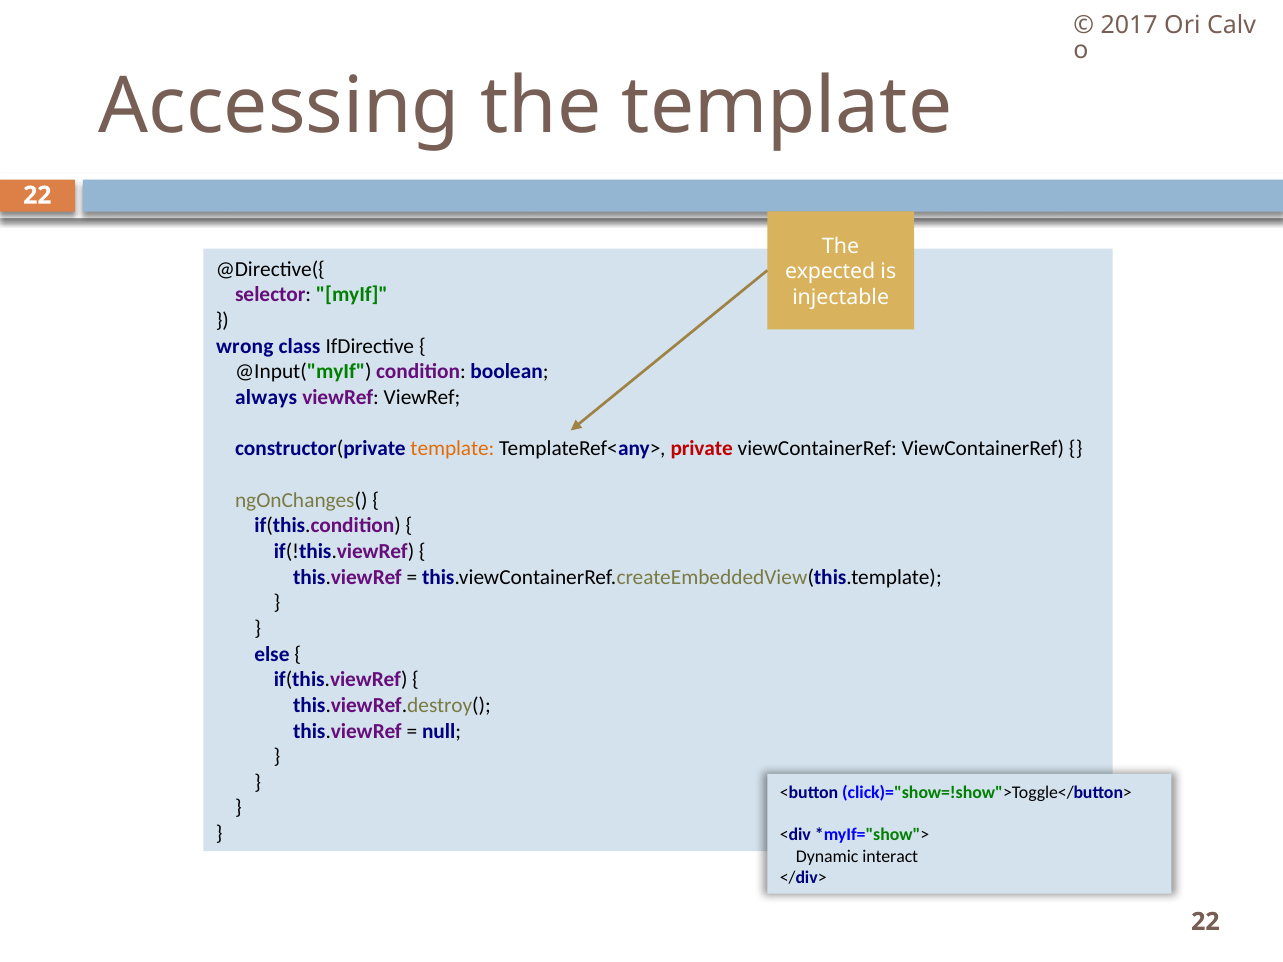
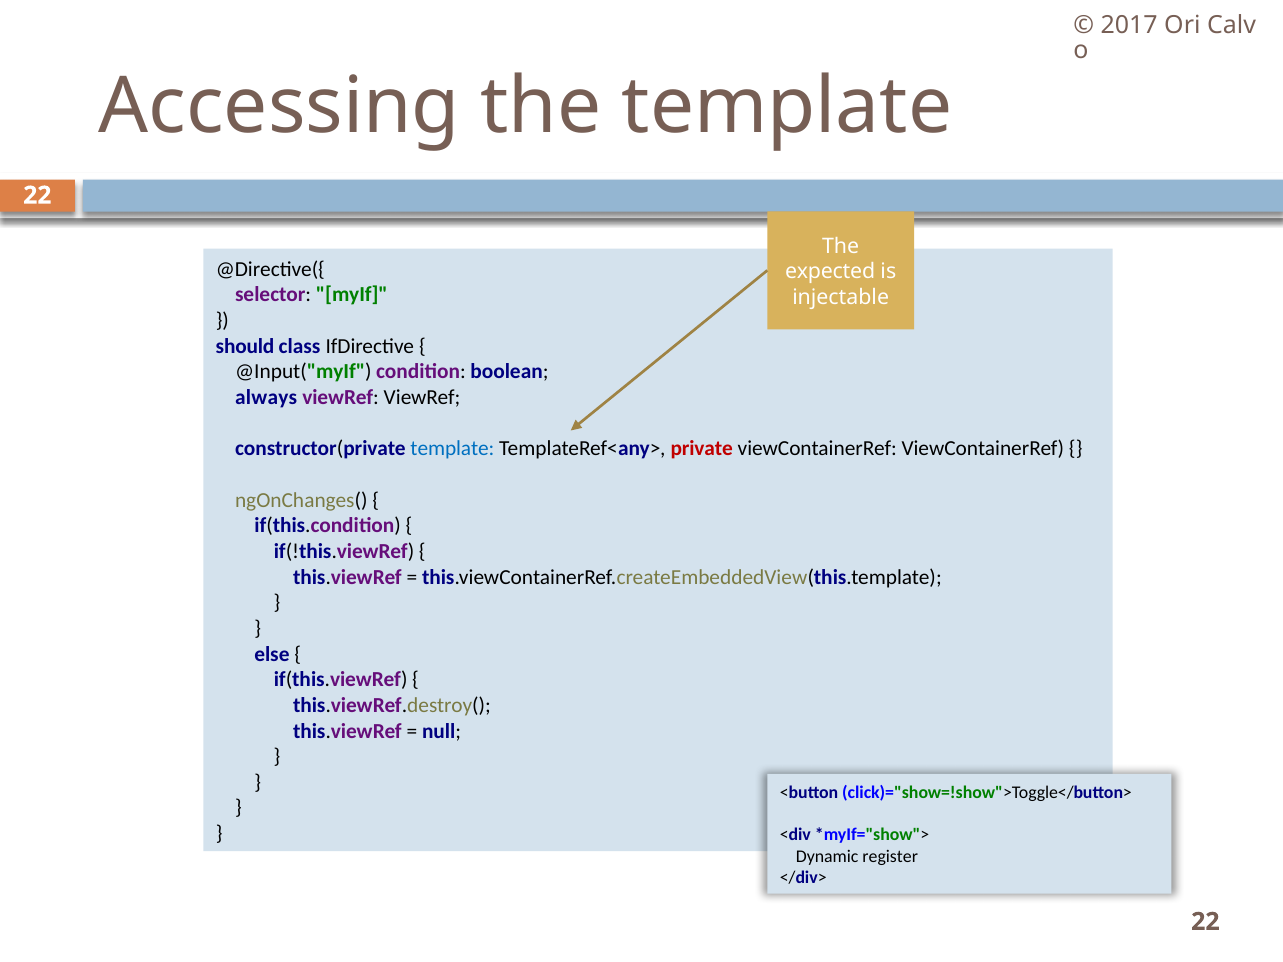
wrong: wrong -> should
template at (452, 449) colour: orange -> blue
interact: interact -> register
